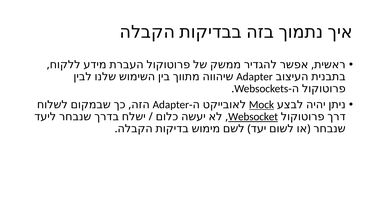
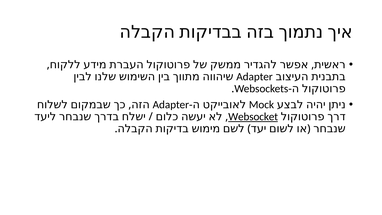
Mock underline: present -> none
